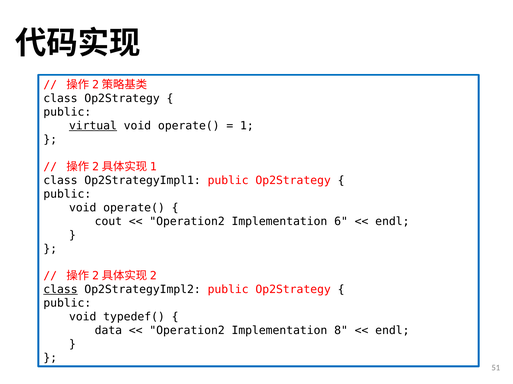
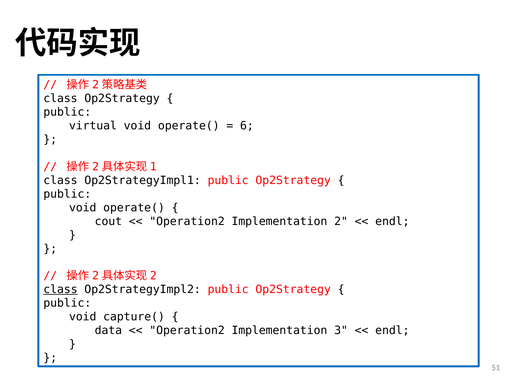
virtual underline: present -> none
1: 1 -> 6
6: 6 -> 2
typedef(: typedef( -> capture(
8: 8 -> 3
